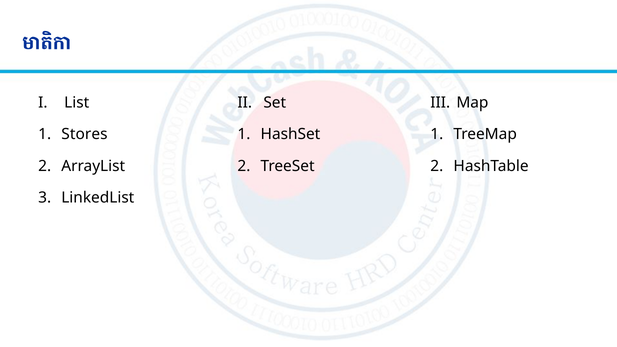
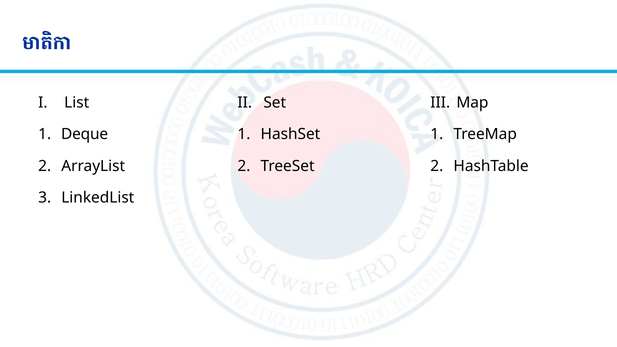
Stores: Stores -> Deque
